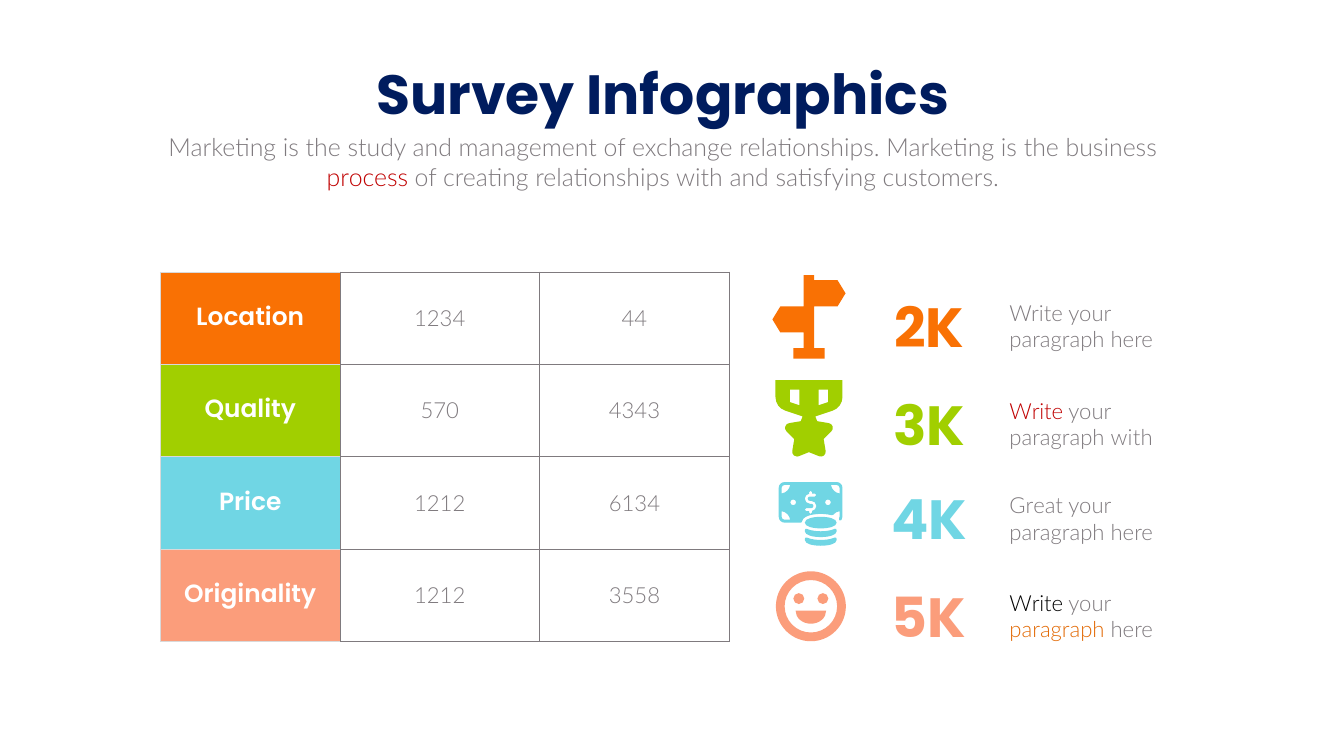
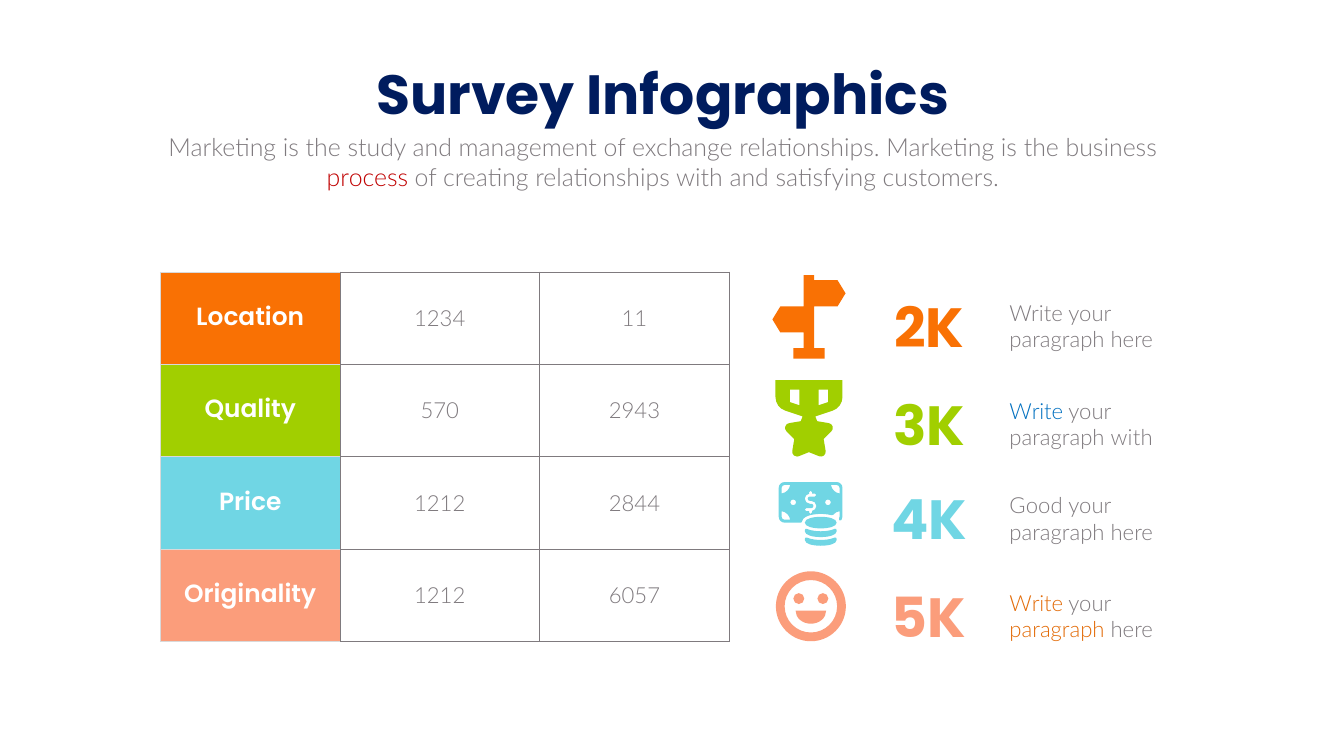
44: 44 -> 11
Write at (1036, 412) colour: red -> blue
4343: 4343 -> 2943
Great: Great -> Good
6134: 6134 -> 2844
3558: 3558 -> 6057
Write at (1036, 604) colour: black -> orange
